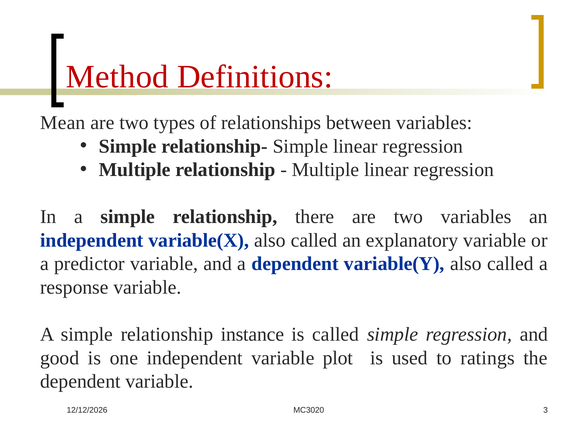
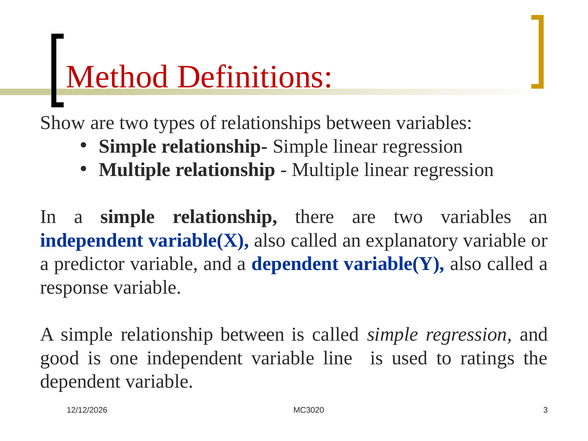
Mean: Mean -> Show
relationship instance: instance -> between
plot: plot -> line
